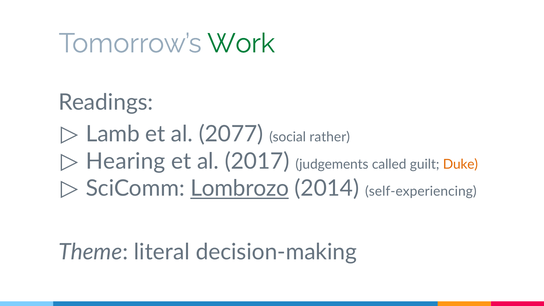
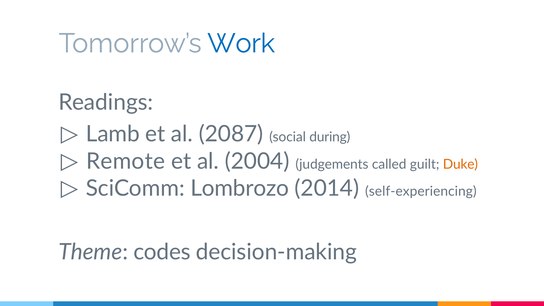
Work colour: green -> blue
2077: 2077 -> 2087
rather: rather -> during
Hearing: Hearing -> Remote
2017: 2017 -> 2004
Lombrozo underline: present -> none
literal: literal -> codes
